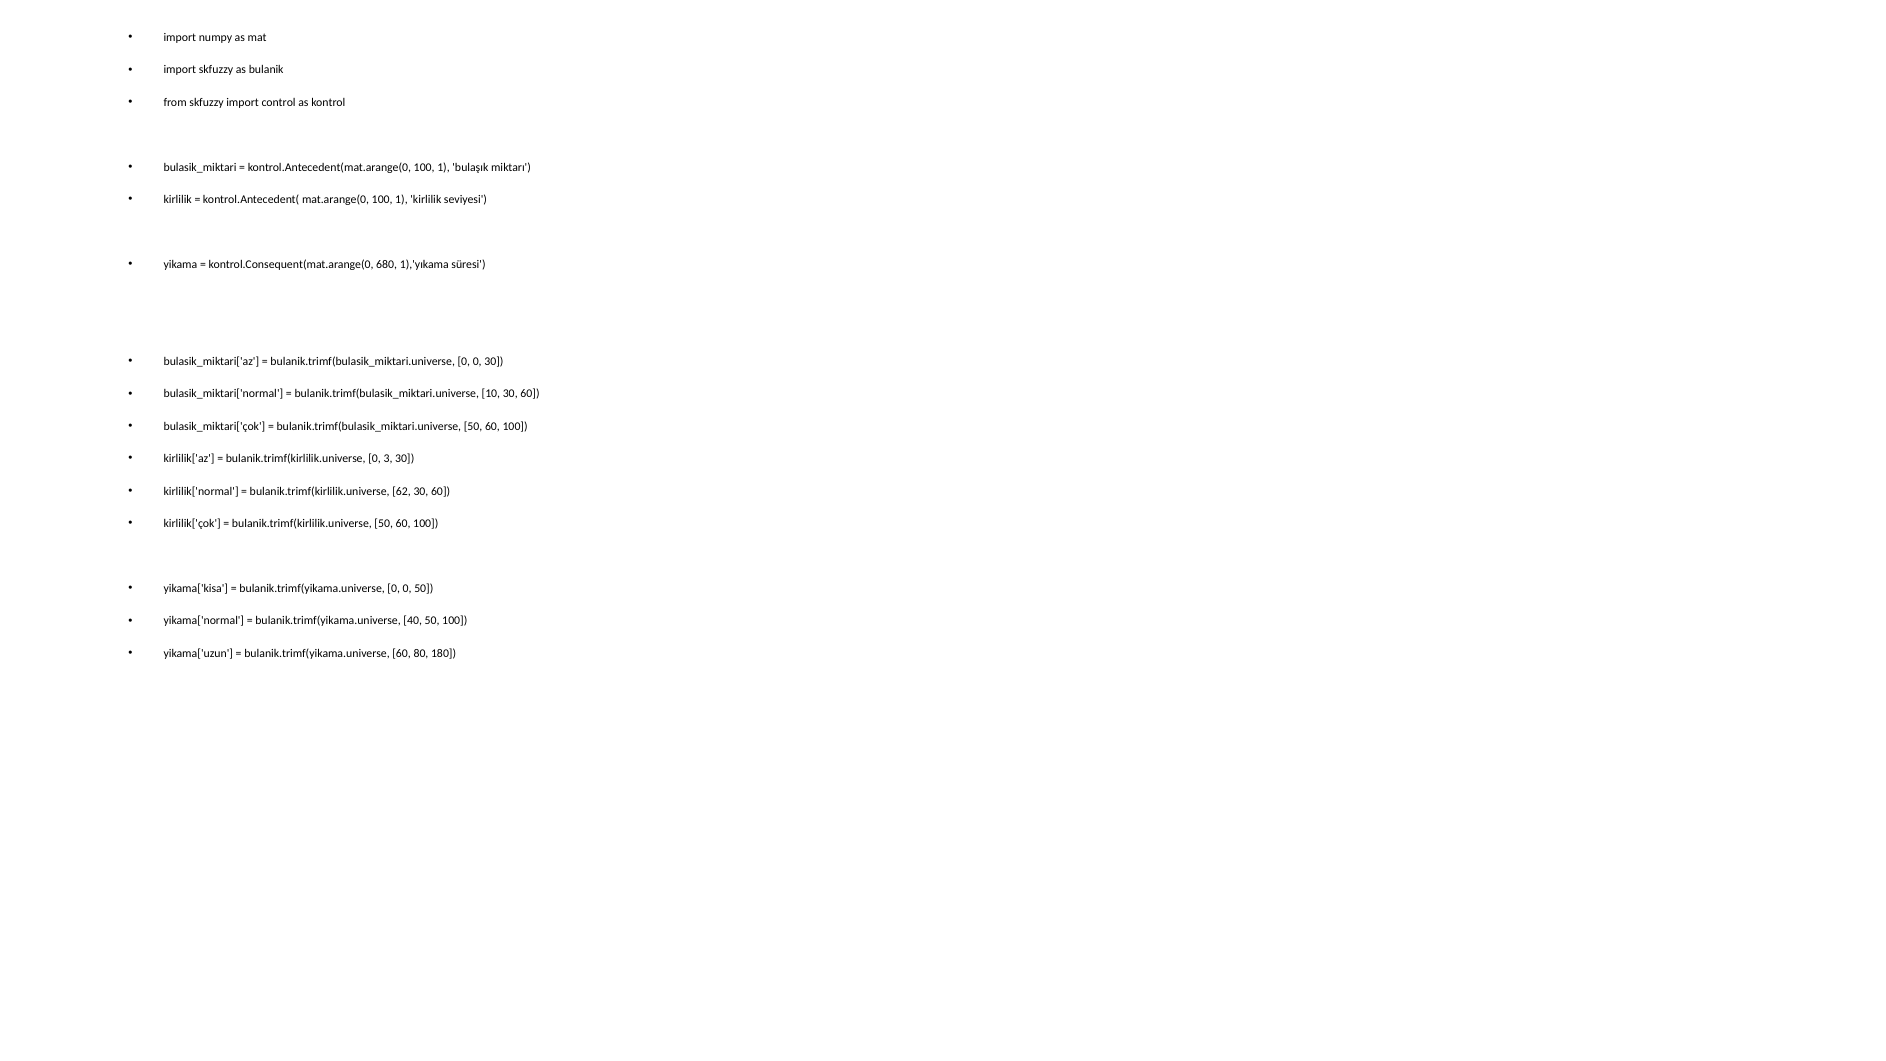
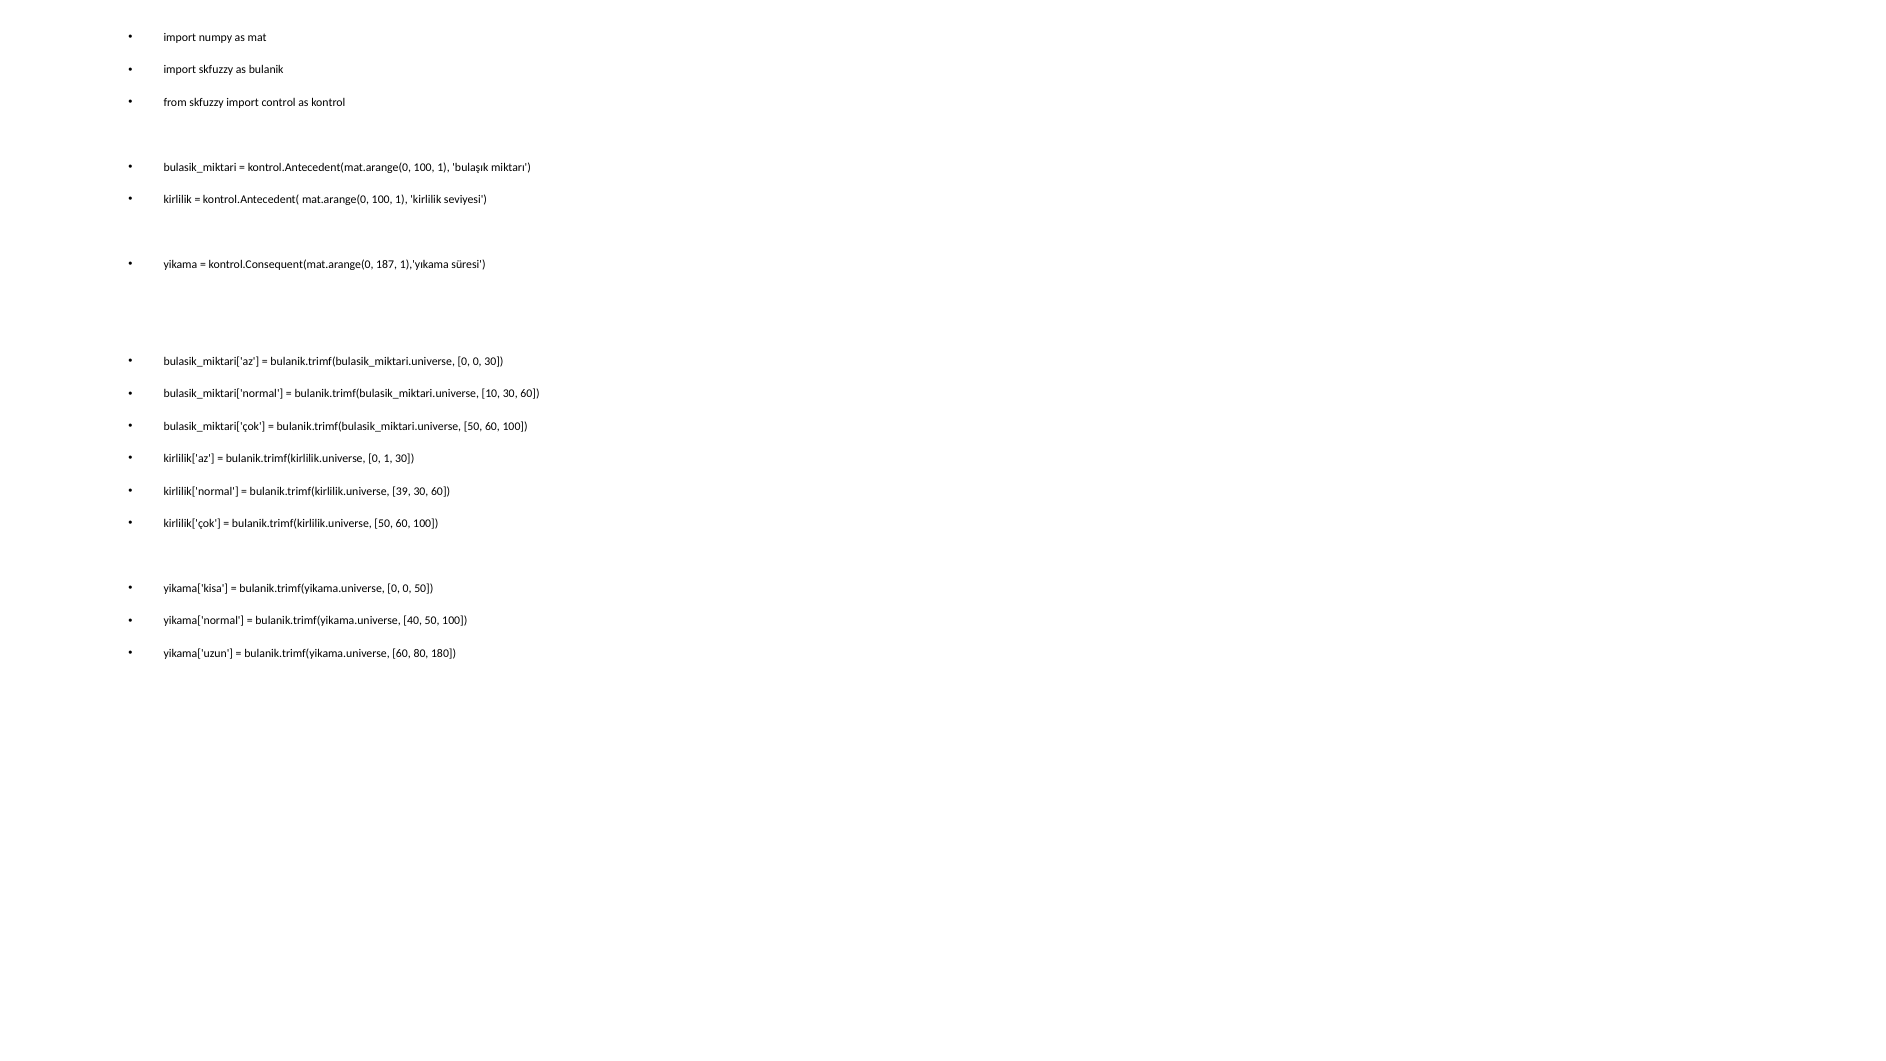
680: 680 -> 187
0 3: 3 -> 1
62: 62 -> 39
